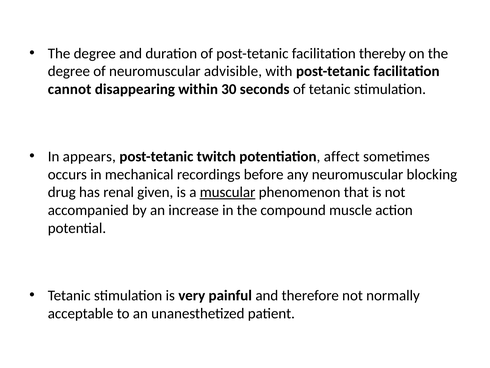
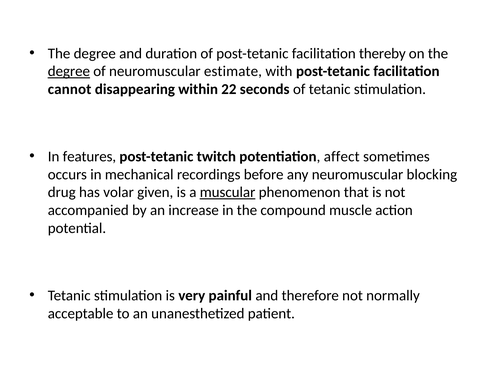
degree at (69, 71) underline: none -> present
advisible: advisible -> estimate
30: 30 -> 22
appears: appears -> features
renal: renal -> volar
